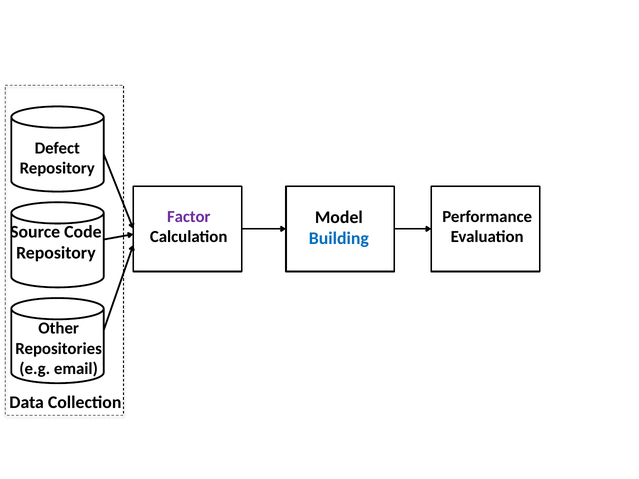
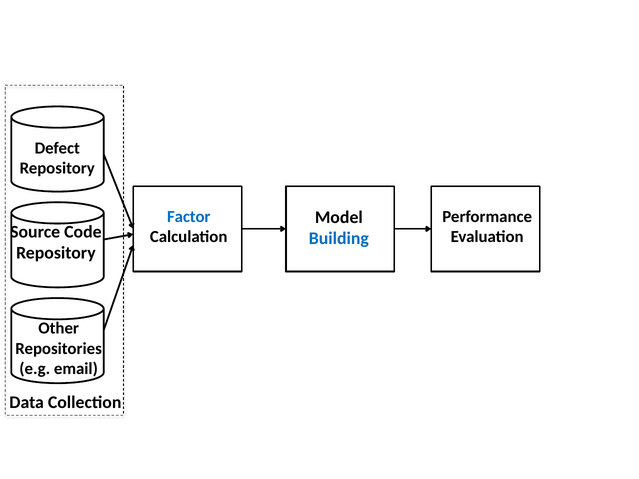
Factor colour: purple -> blue
